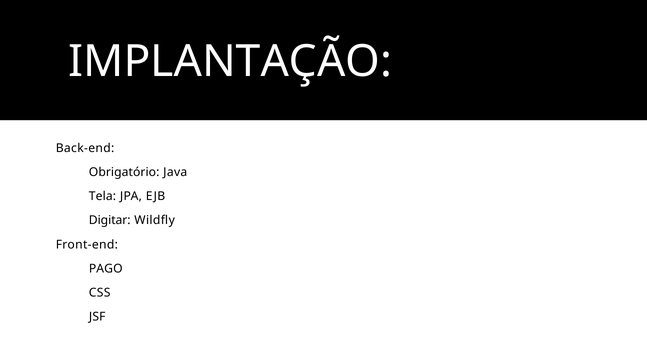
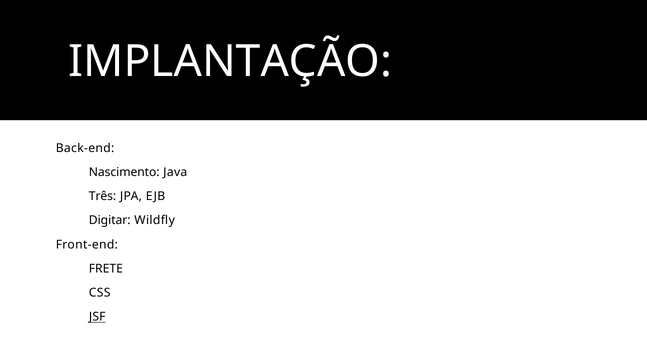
Obrigatório: Obrigatório -> Nascimento
Tela: Tela -> Três
PAGO: PAGO -> FRETE
JSF underline: none -> present
